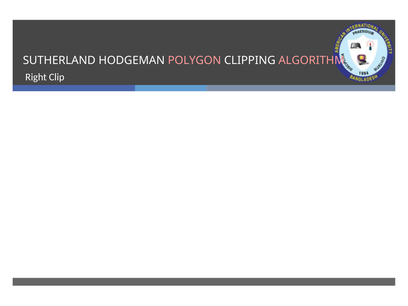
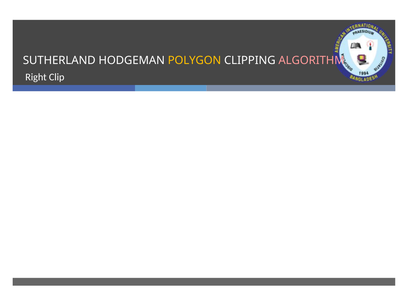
POLYGON colour: pink -> yellow
